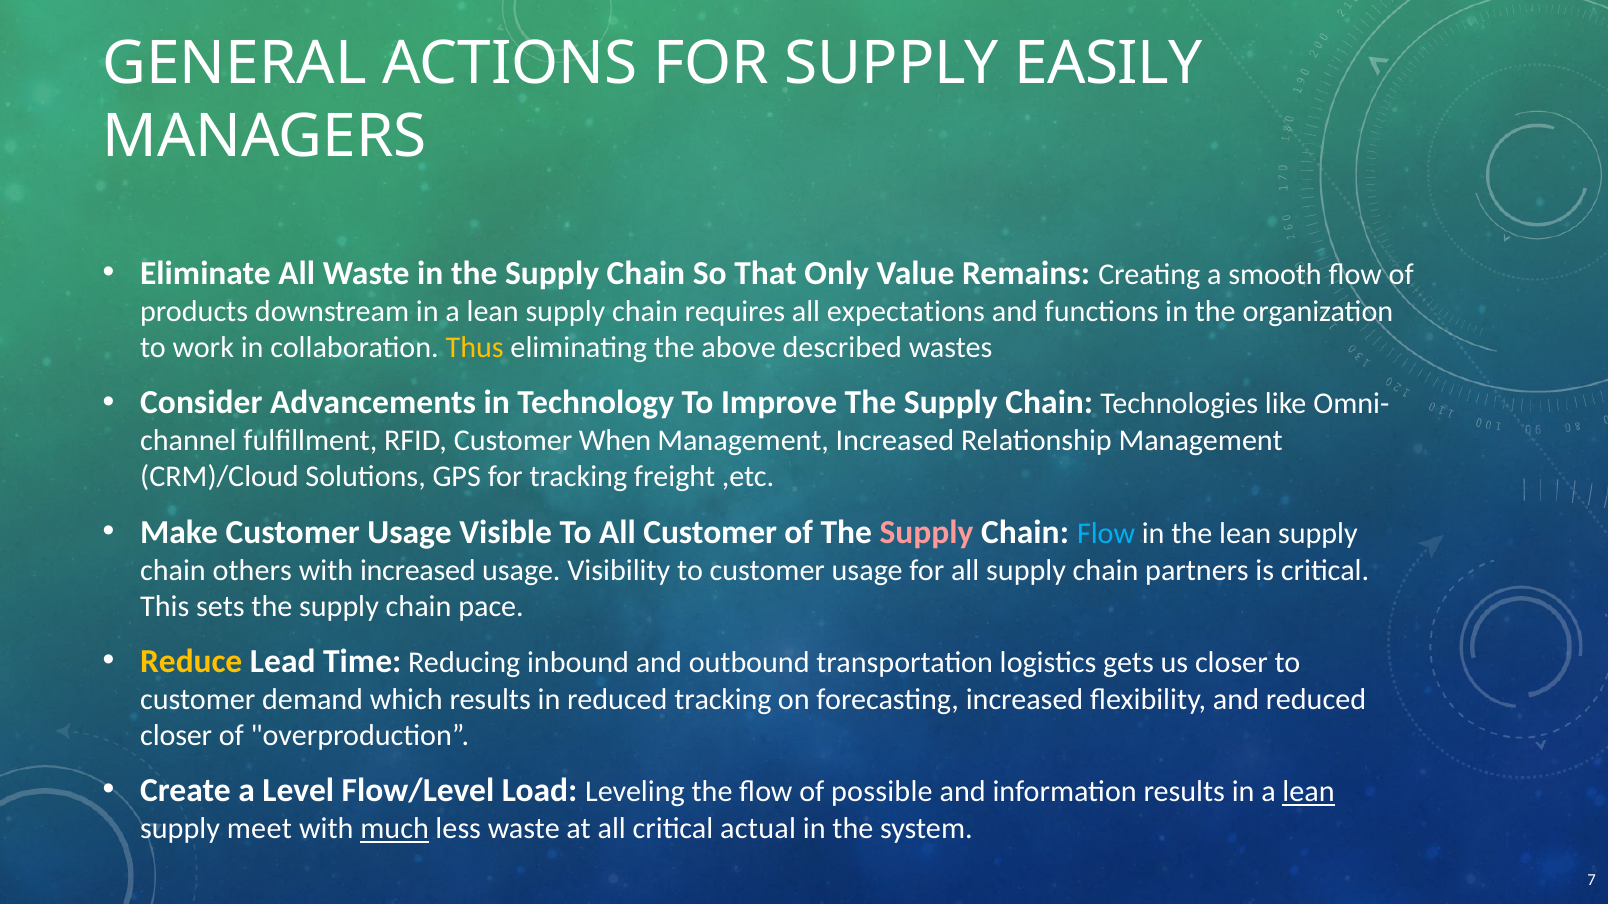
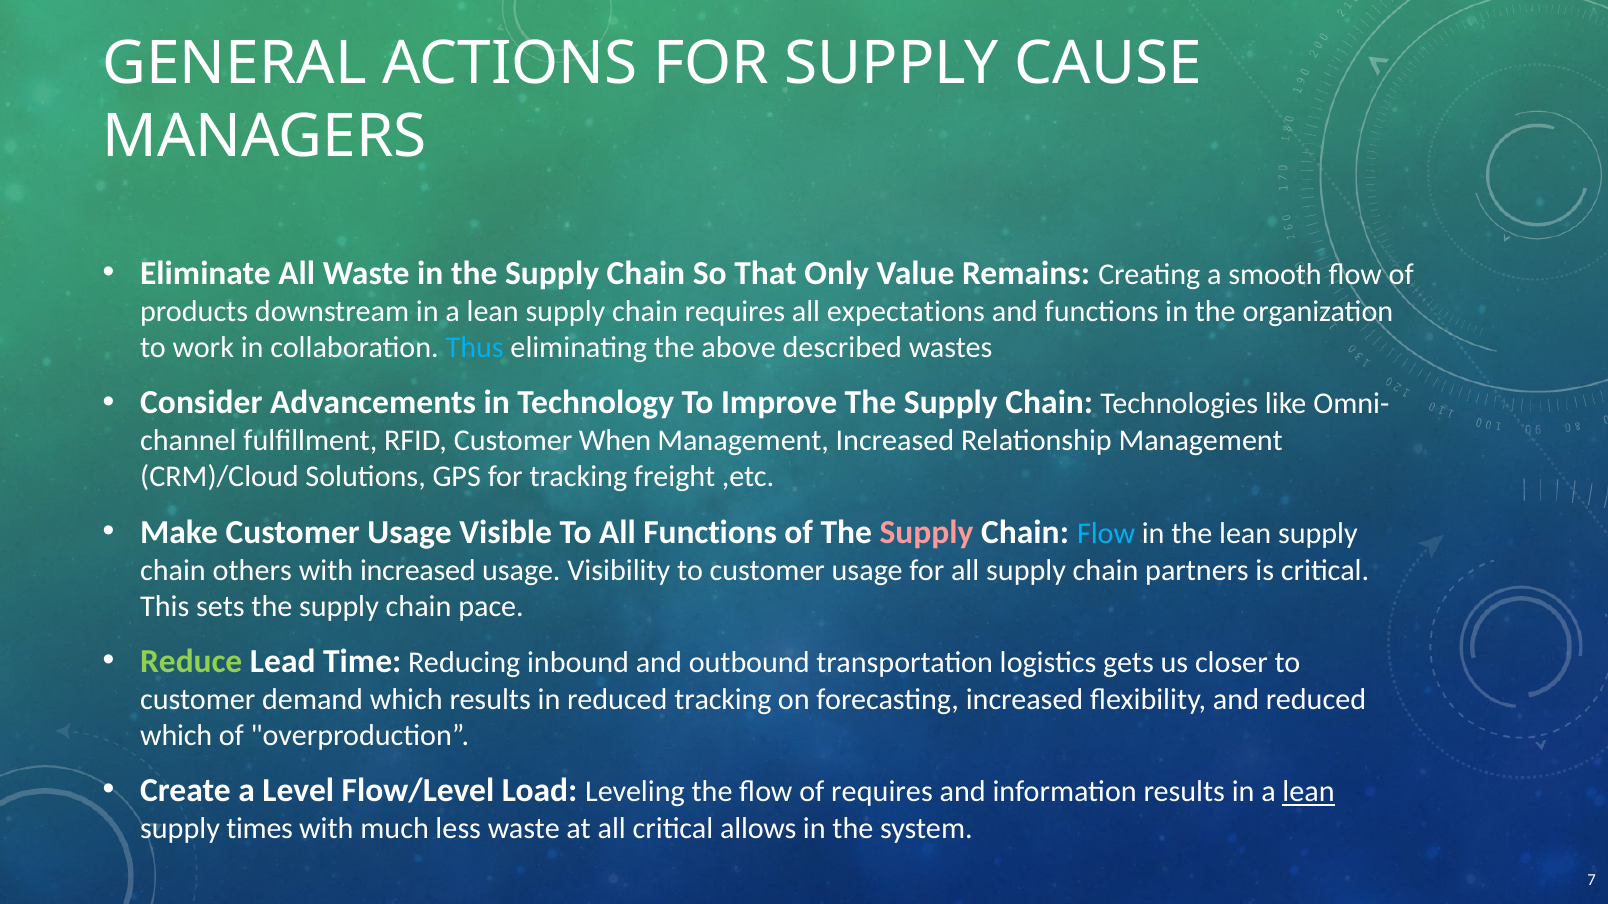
EASILY: EASILY -> CAUSE
Thus colour: yellow -> light blue
All Customer: Customer -> Functions
Reduce colour: yellow -> light green
closer at (176, 736): closer -> which
of possible: possible -> requires
meet: meet -> times
much underline: present -> none
actual: actual -> allows
